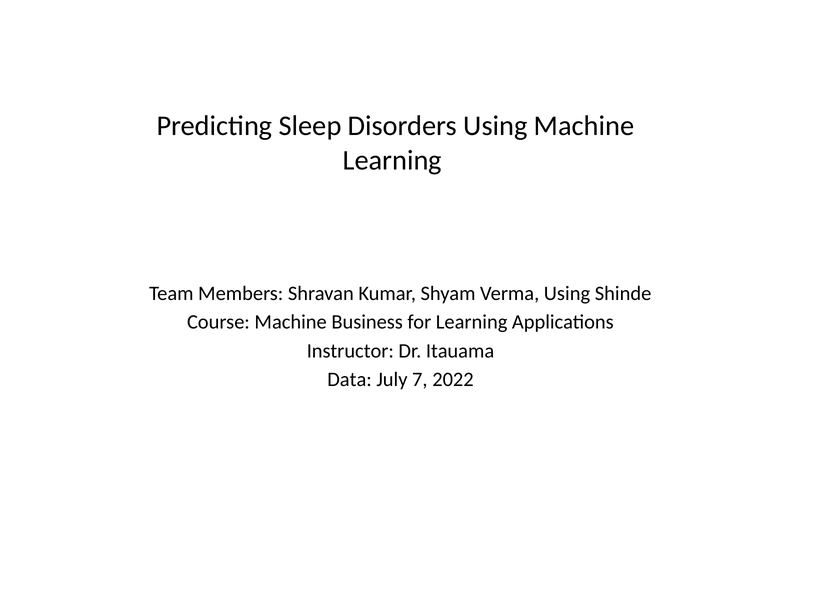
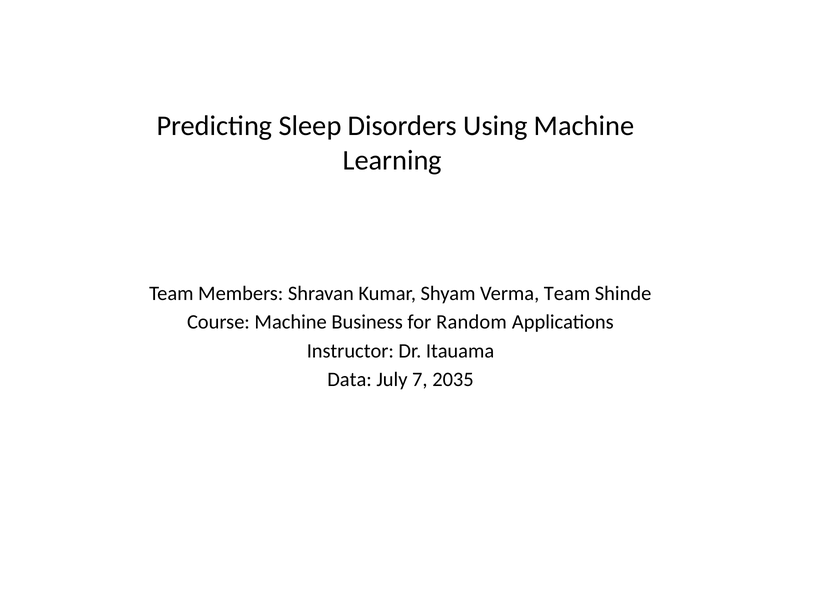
Verma Using: Using -> Team
for Learning: Learning -> Random
2022: 2022 -> 2035
